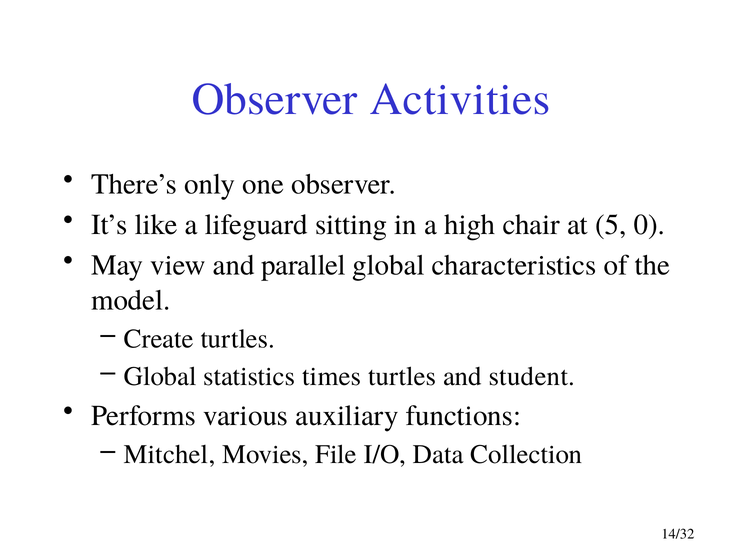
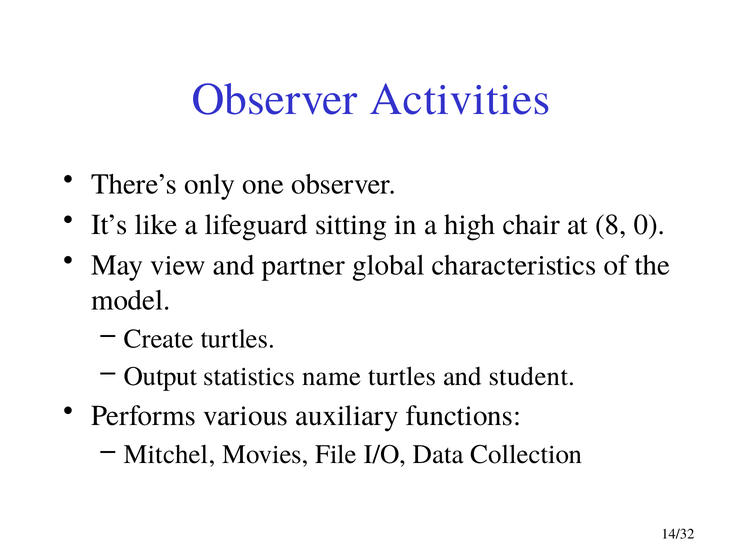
5: 5 -> 8
parallel: parallel -> partner
Global at (160, 376): Global -> Output
times: times -> name
